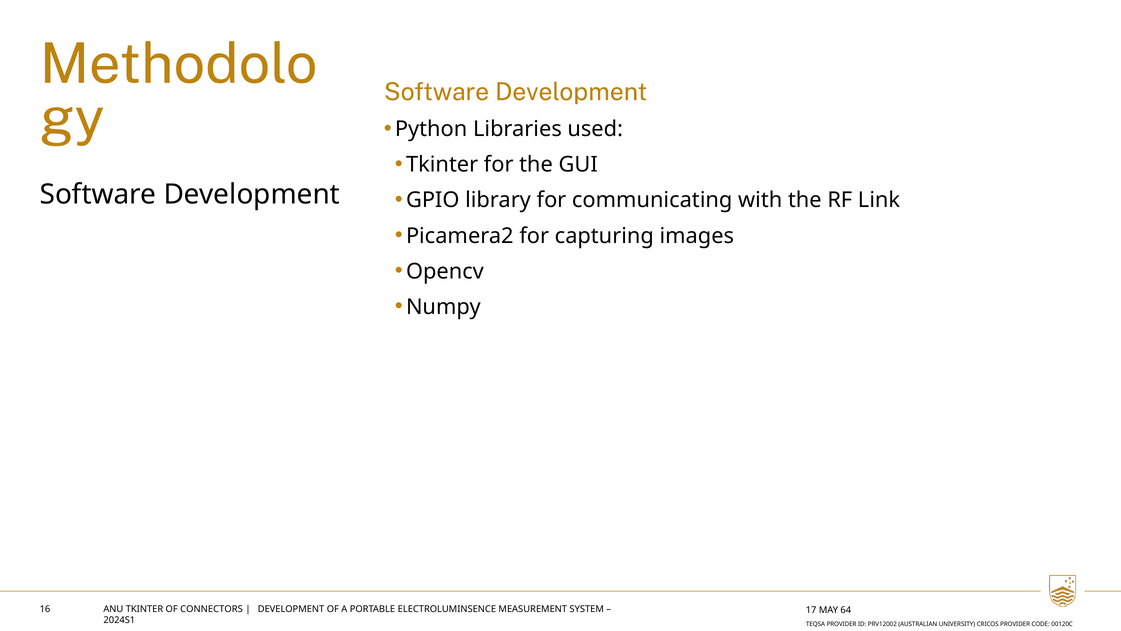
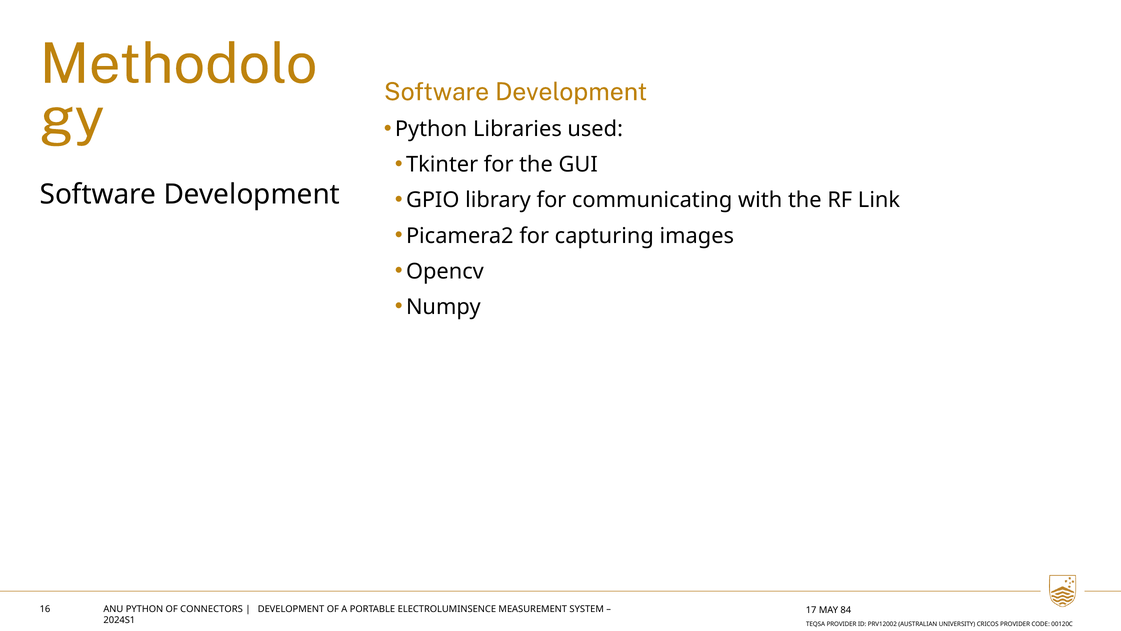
ANU TKINTER: TKINTER -> PYTHON
64: 64 -> 84
